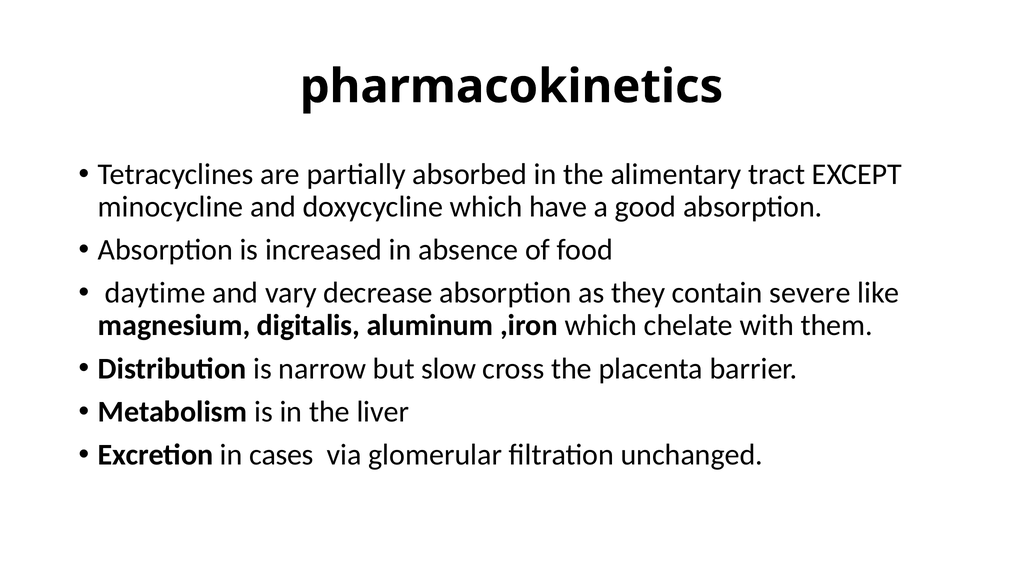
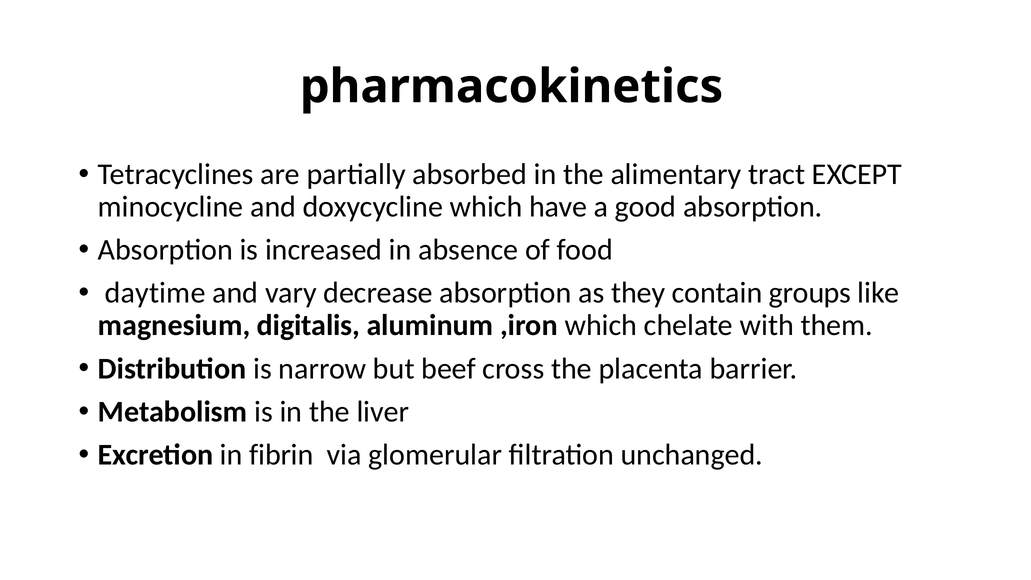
severe: severe -> groups
slow: slow -> beef
cases: cases -> fibrin
